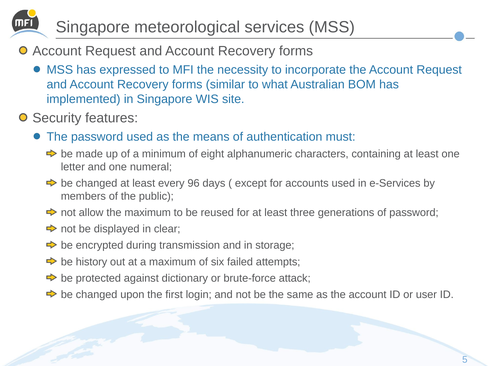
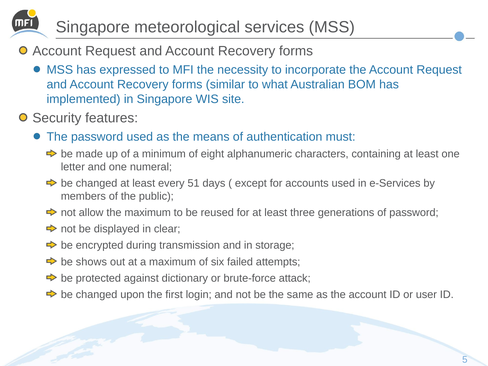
96: 96 -> 51
history: history -> shows
